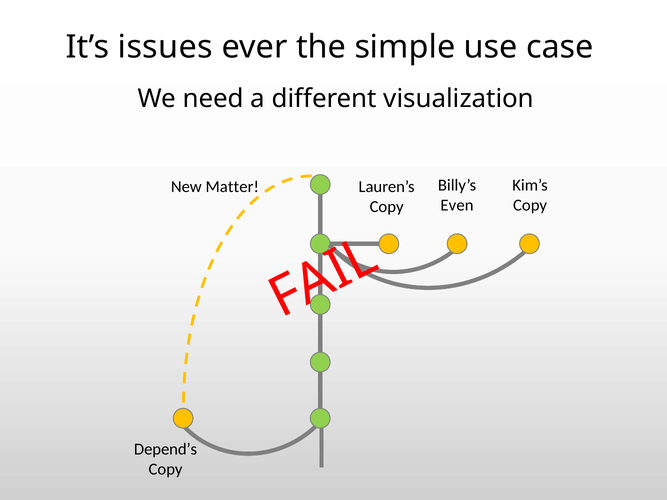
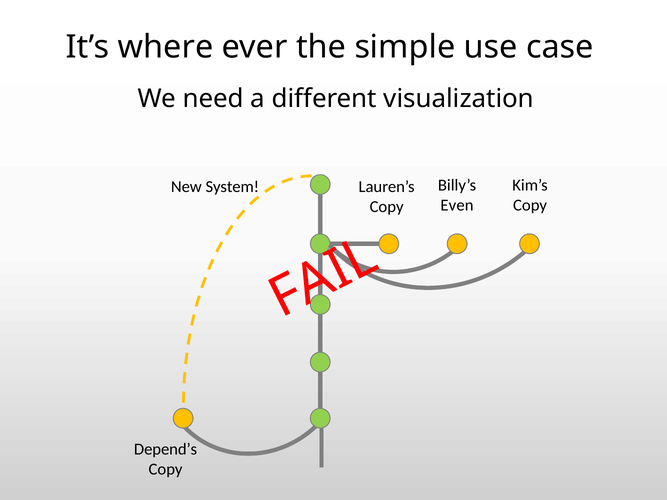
issues: issues -> where
Matter: Matter -> System
